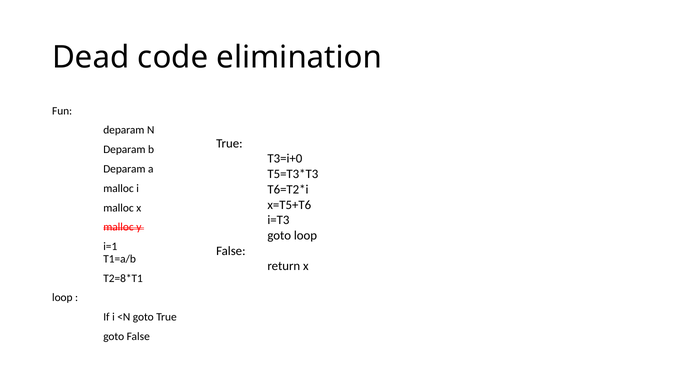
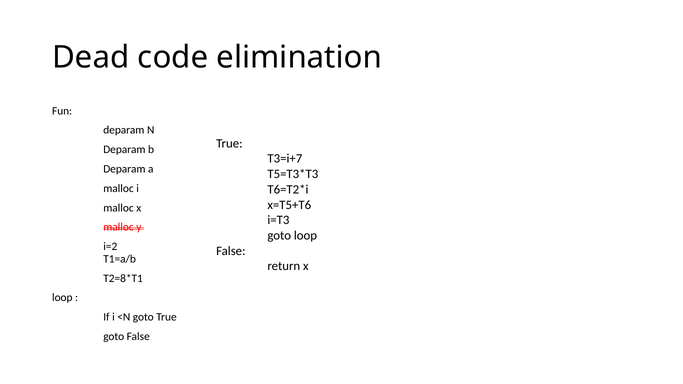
T3=i+0: T3=i+0 -> T3=i+7
i=1: i=1 -> i=2
